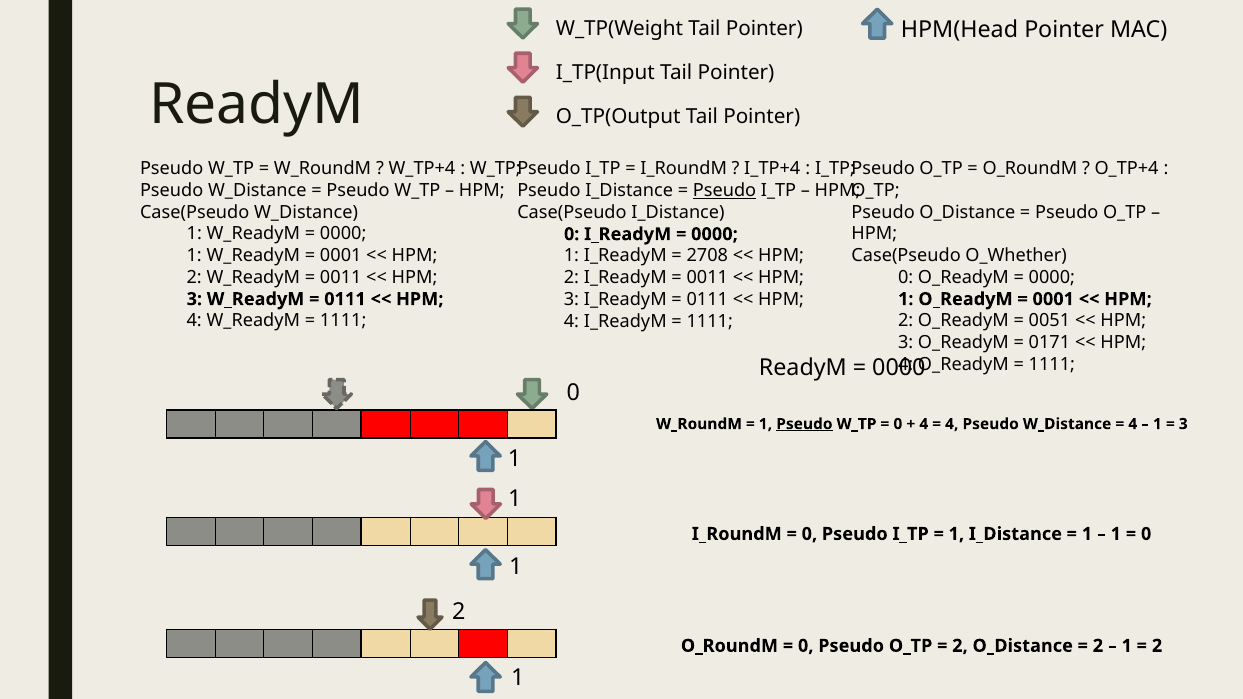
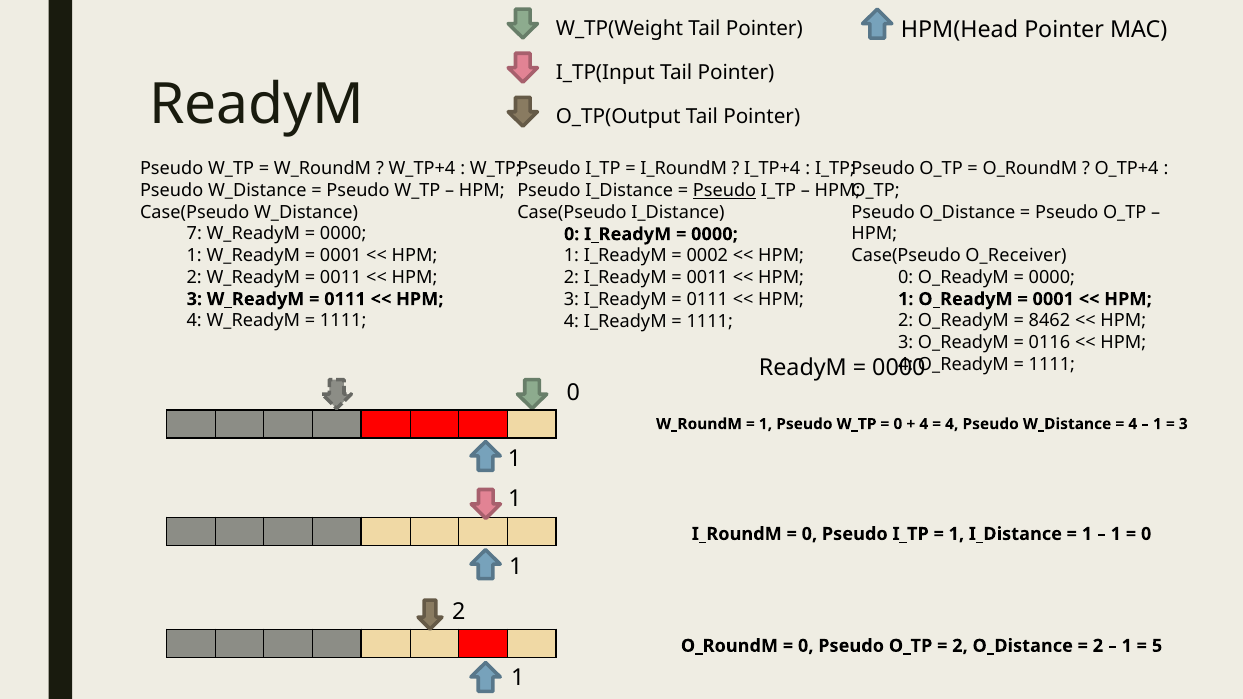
1 at (194, 234): 1 -> 7
O_Whether: O_Whether -> O_Receiver
2708: 2708 -> 0002
0051: 0051 -> 8462
0171: 0171 -> 0116
Pseudo at (804, 424) underline: present -> none
2 at (1157, 646): 2 -> 5
